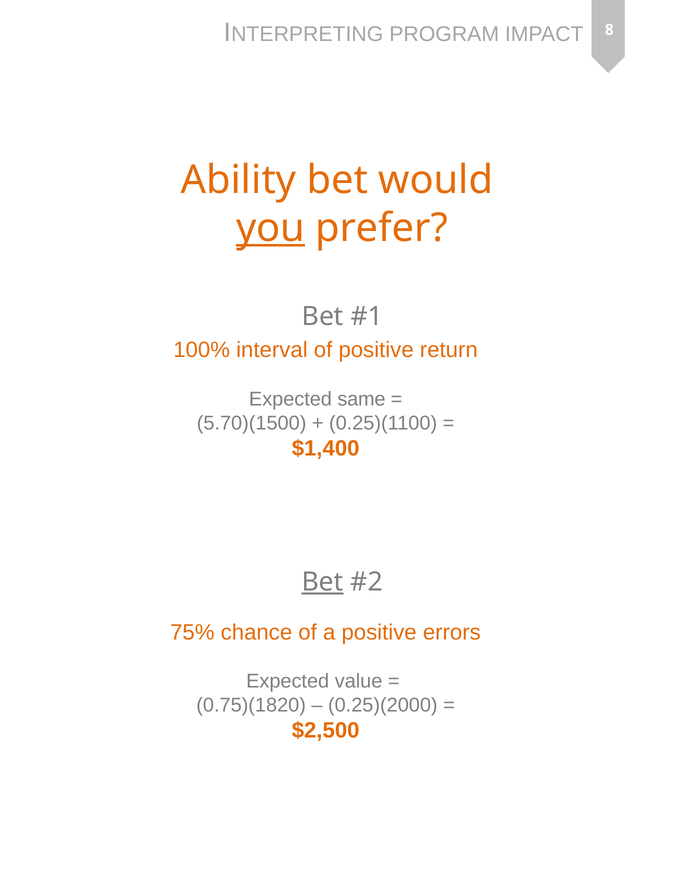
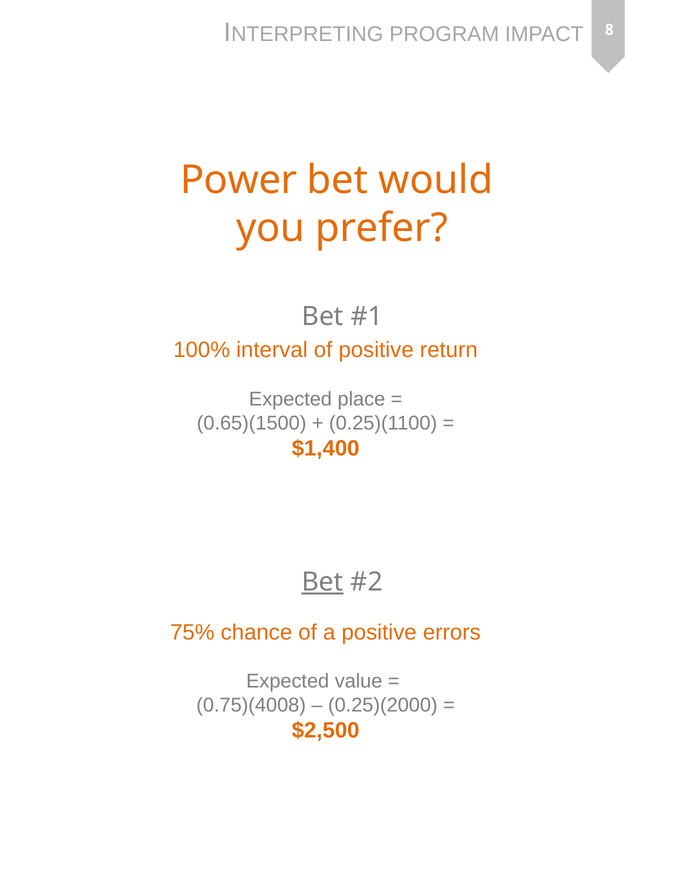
Ability: Ability -> Power
you underline: present -> none
same: same -> place
5.70)(1500: 5.70)(1500 -> 0.65)(1500
0.75)(1820: 0.75)(1820 -> 0.75)(4008
